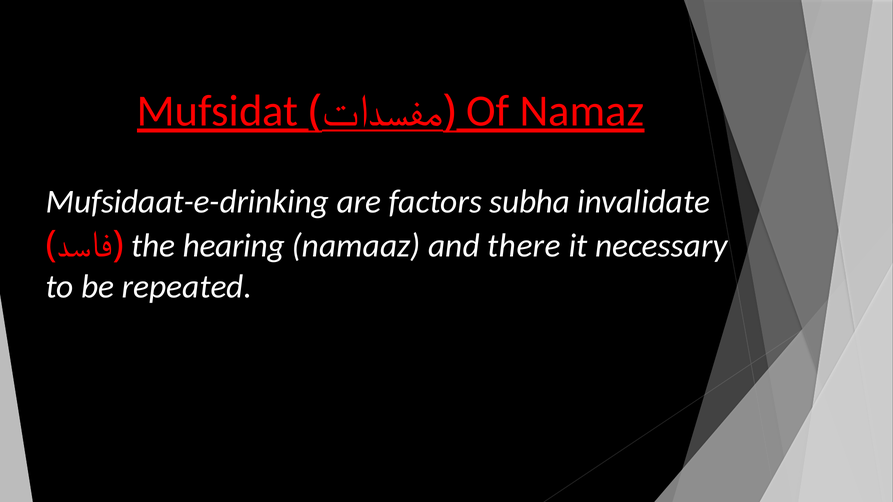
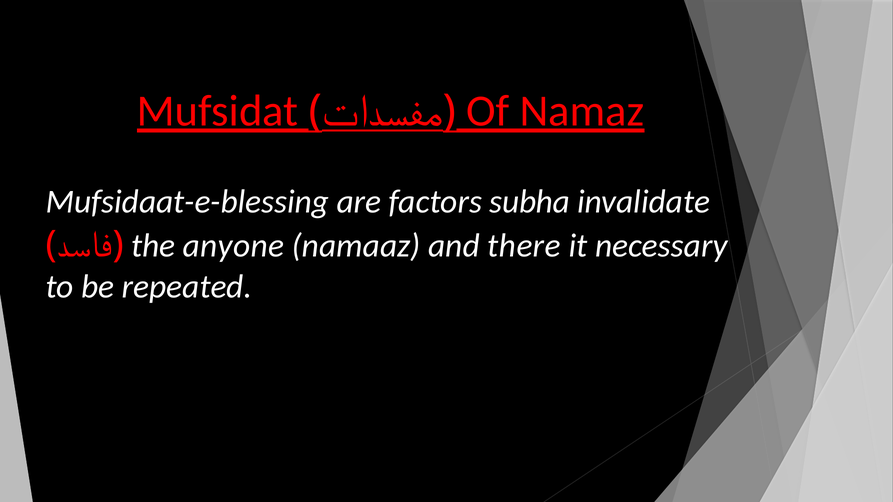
Mufsidaat-e-drinking: Mufsidaat-e-drinking -> Mufsidaat-e-blessing
hearing: hearing -> anyone
